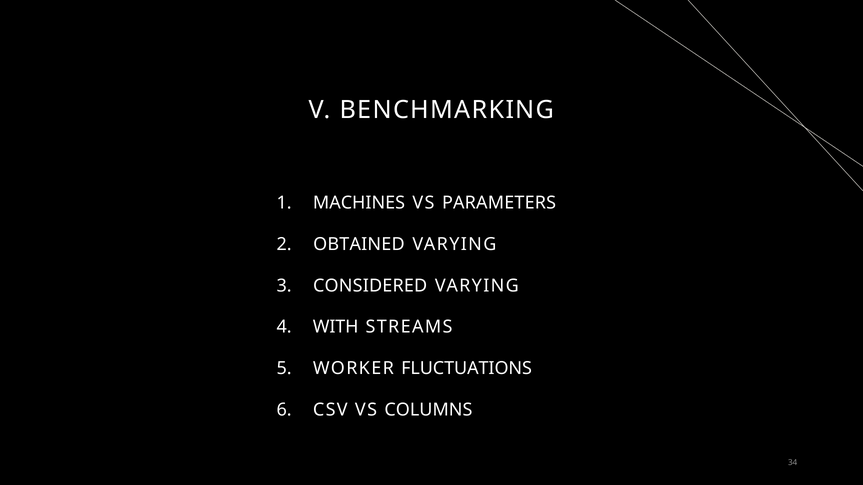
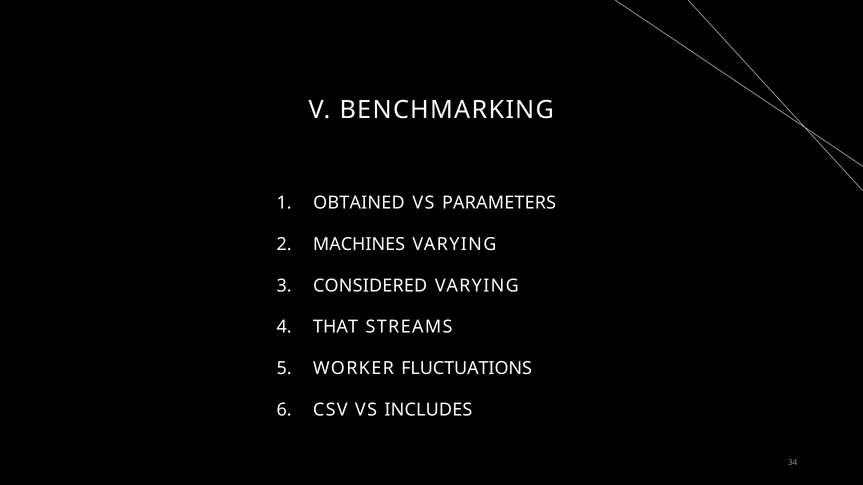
MACHINES: MACHINES -> OBTAINED
OBTAINED: OBTAINED -> MACHINES
WITH: WITH -> THAT
COLUMNS: COLUMNS -> INCLUDES
